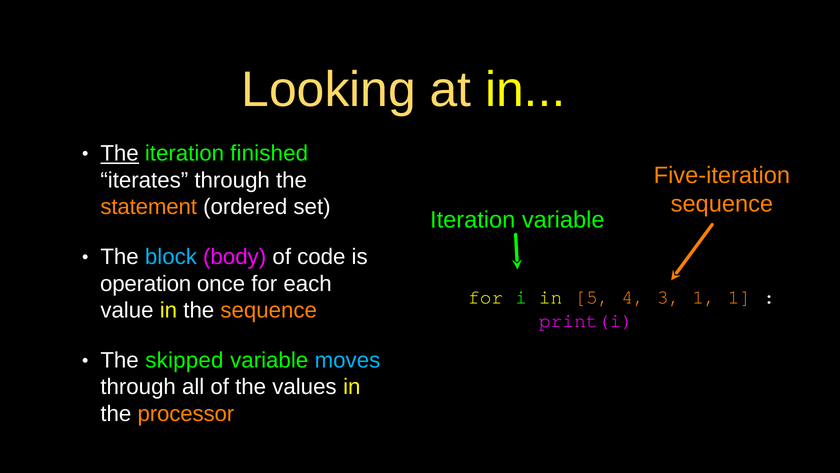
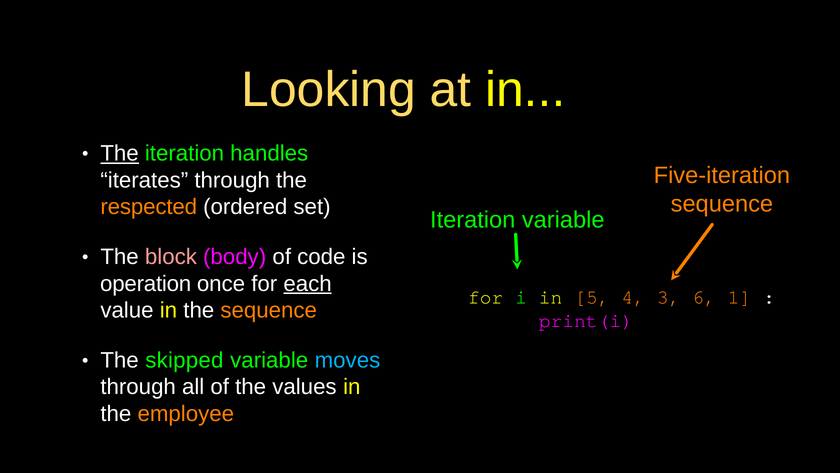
finished: finished -> handles
statement: statement -> respected
block colour: light blue -> pink
each underline: none -> present
3 1: 1 -> 6
processor: processor -> employee
